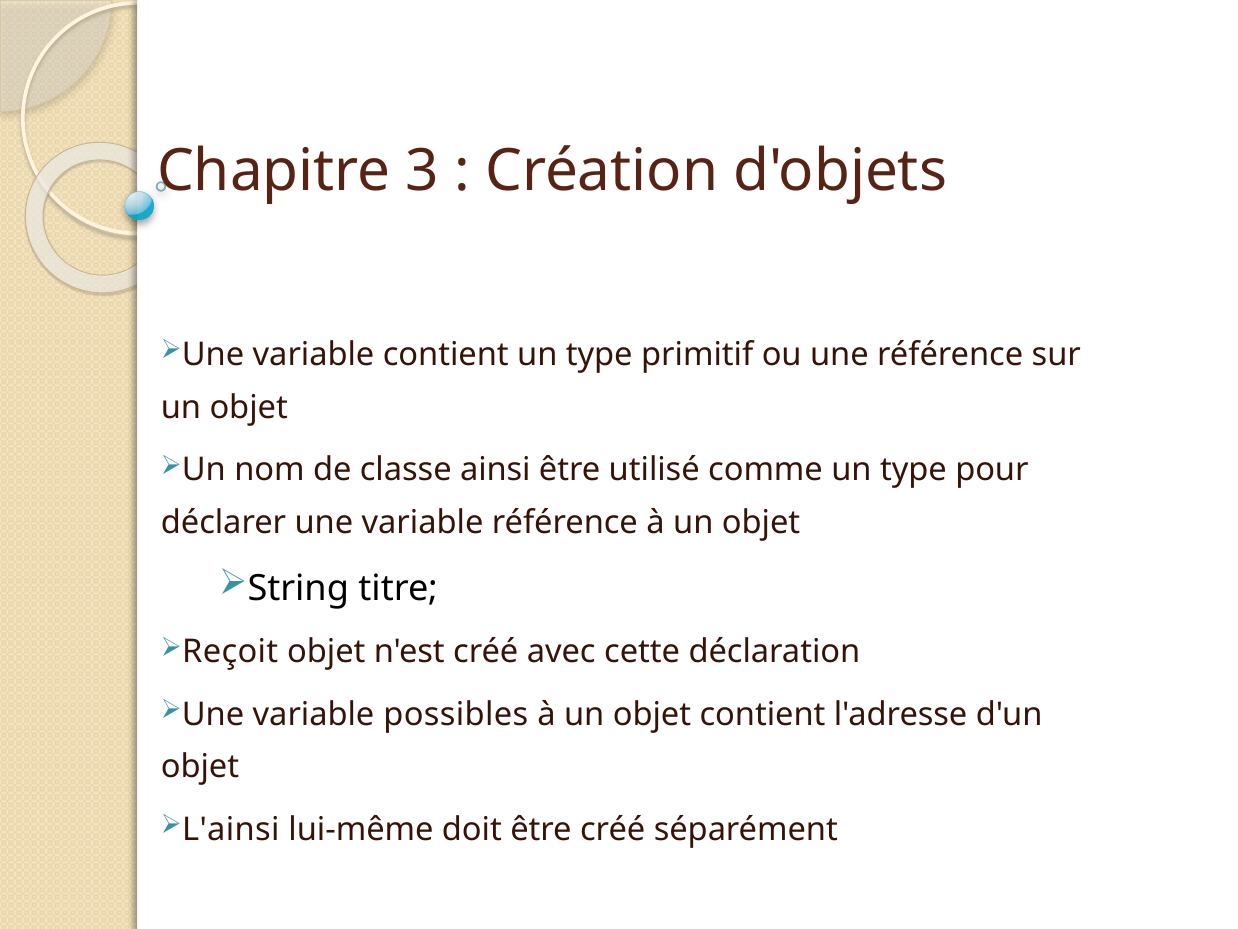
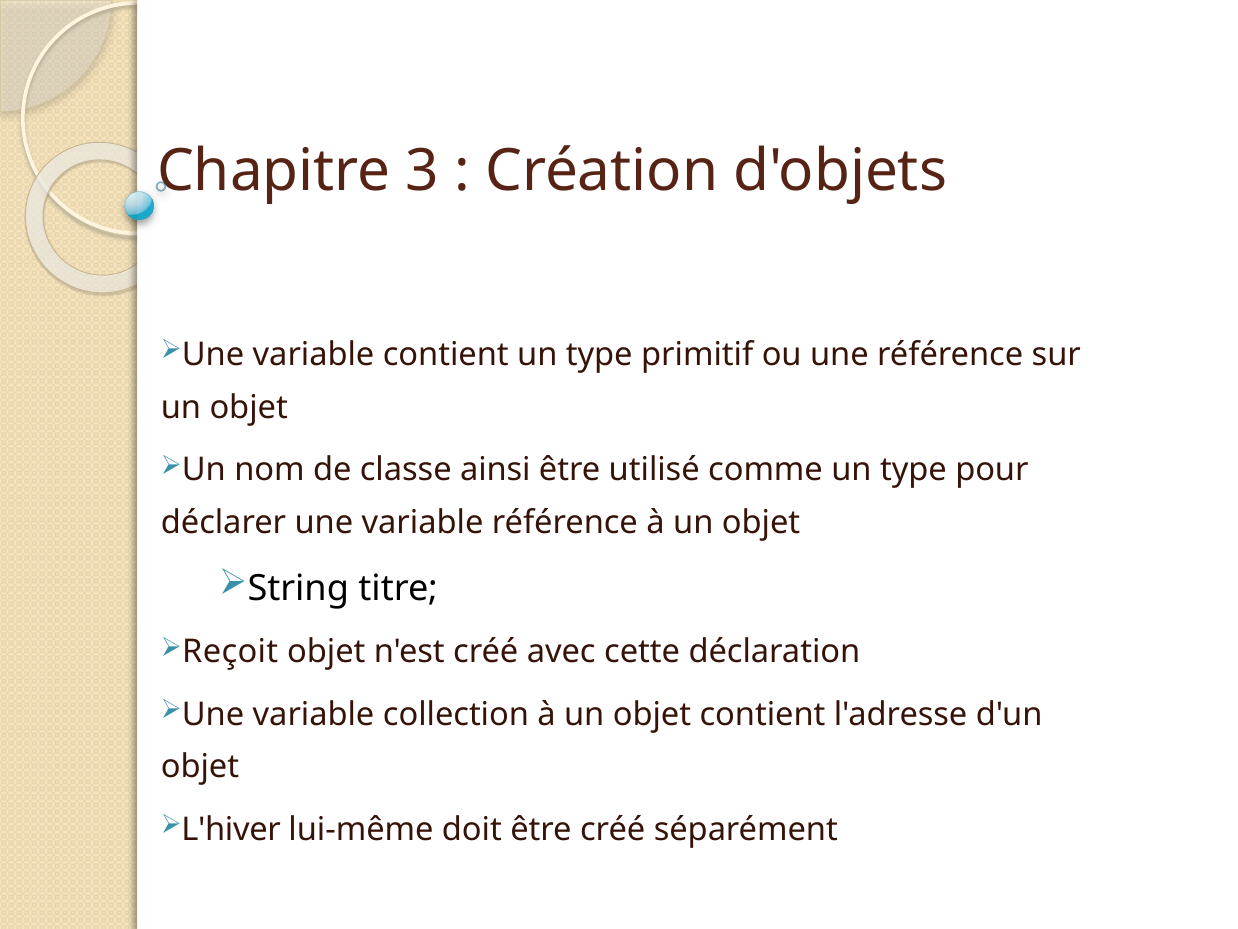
possibles: possibles -> collection
L'ainsi: L'ainsi -> L'hiver
